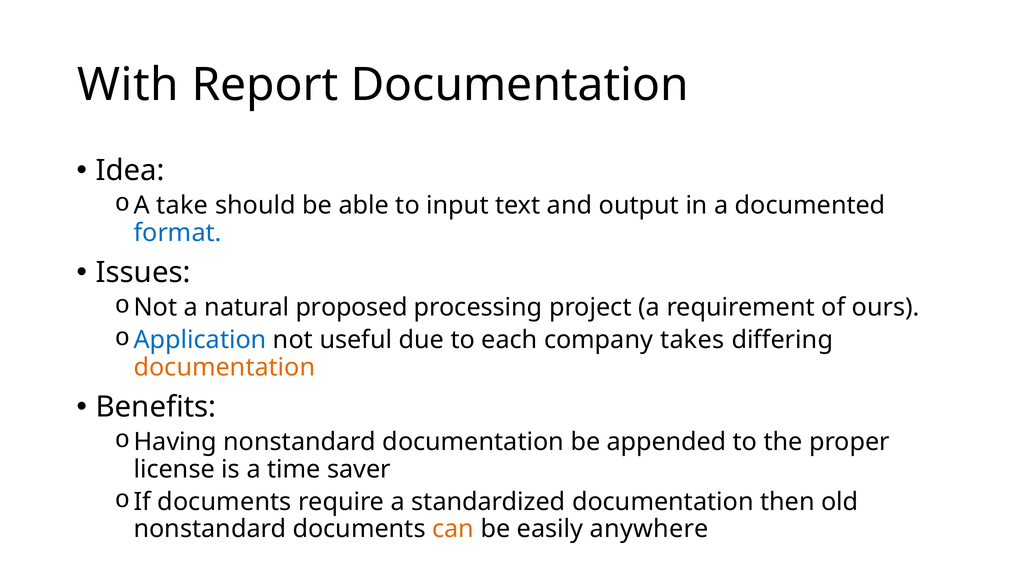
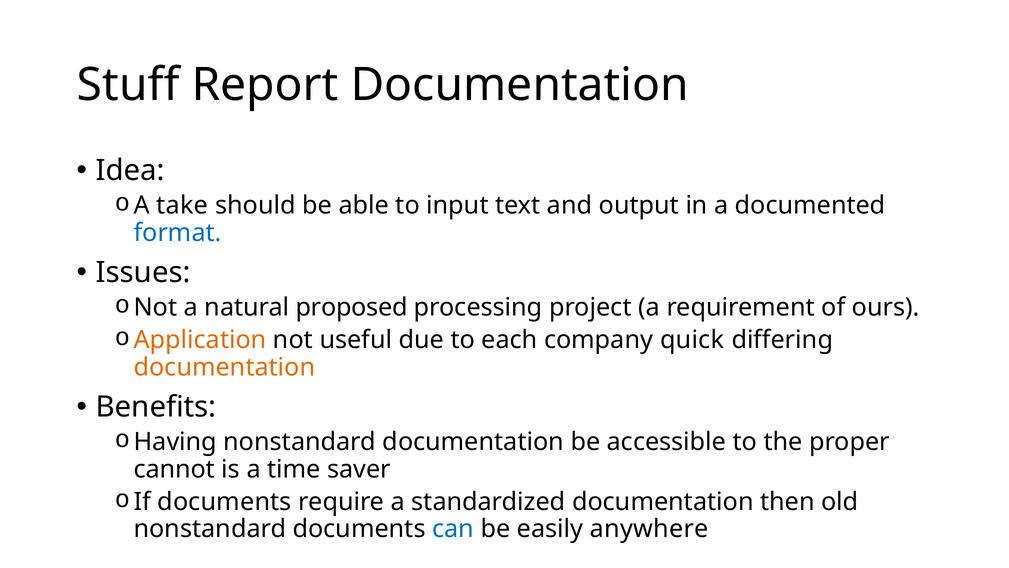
With: With -> Stuff
Application colour: blue -> orange
takes: takes -> quick
appended: appended -> accessible
license: license -> cannot
can colour: orange -> blue
